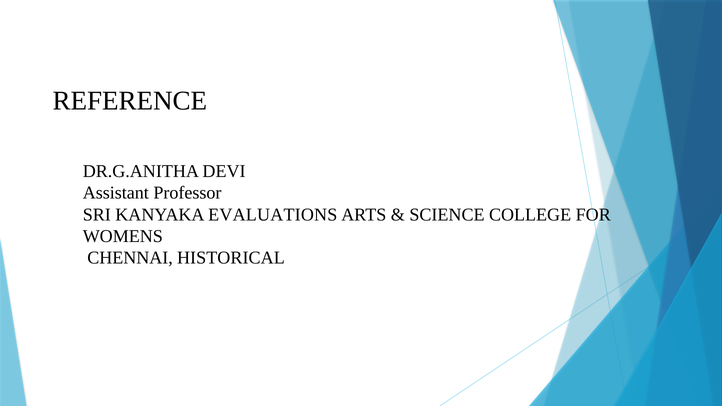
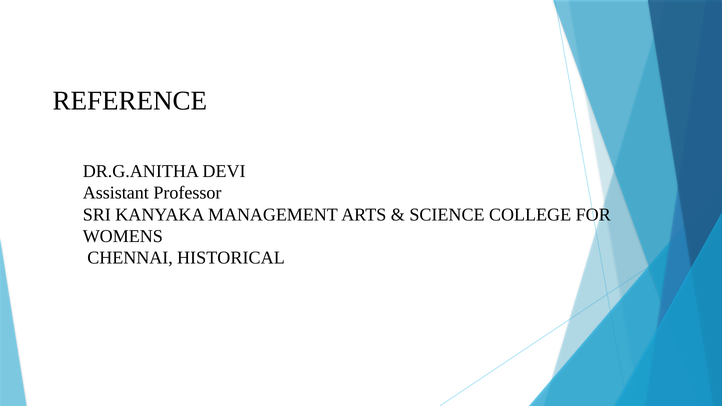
EVALUATIONS: EVALUATIONS -> MANAGEMENT
